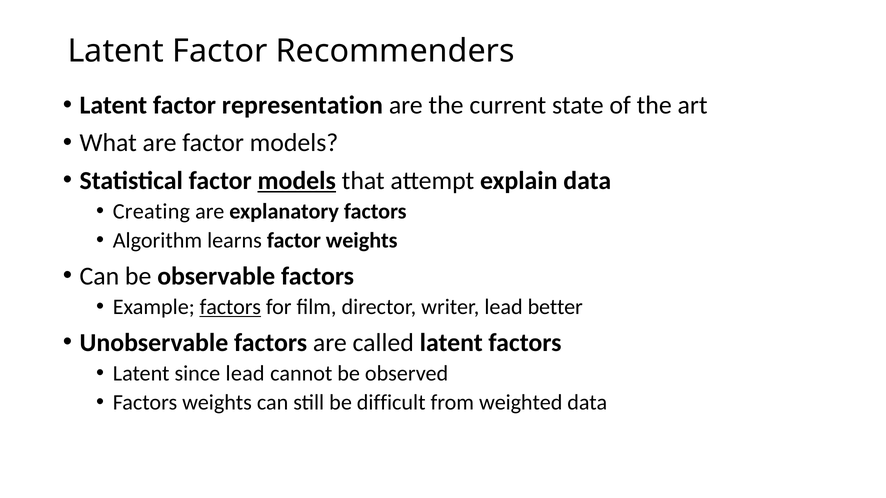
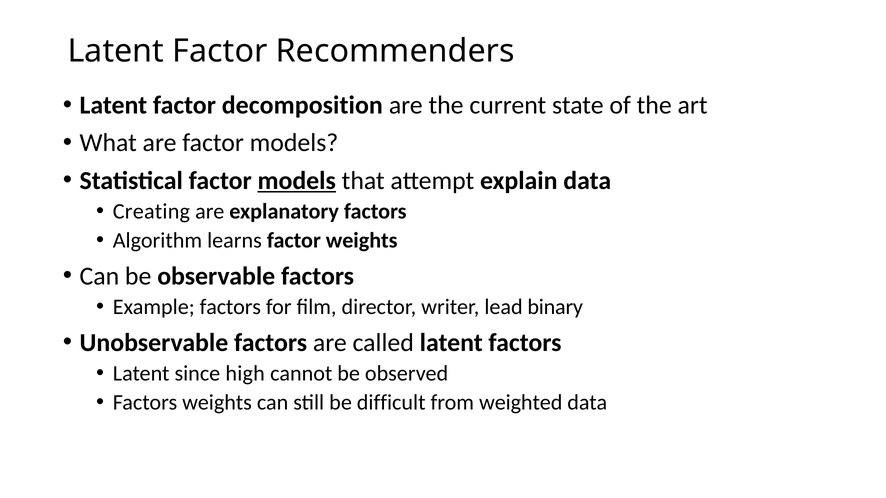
representation: representation -> decomposition
factors at (230, 307) underline: present -> none
better: better -> binary
since lead: lead -> high
